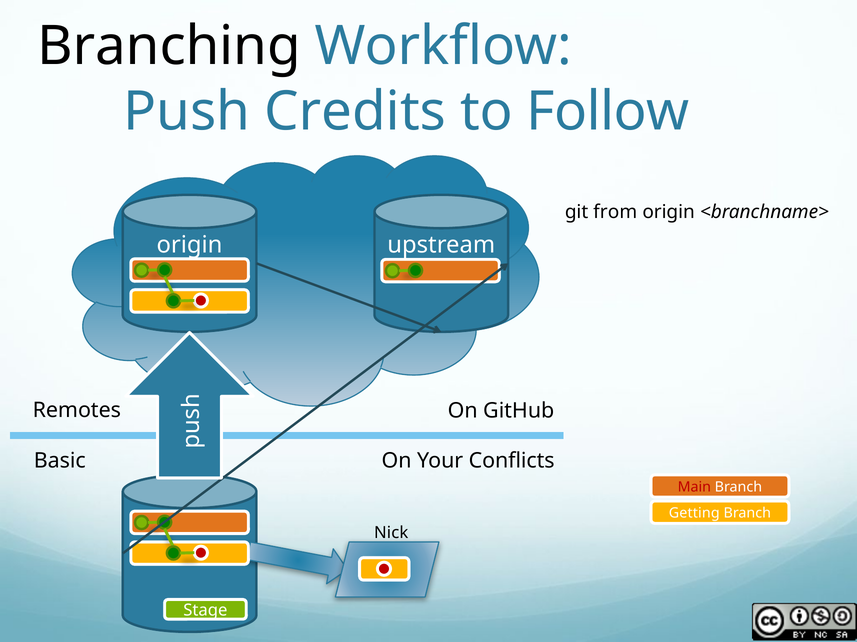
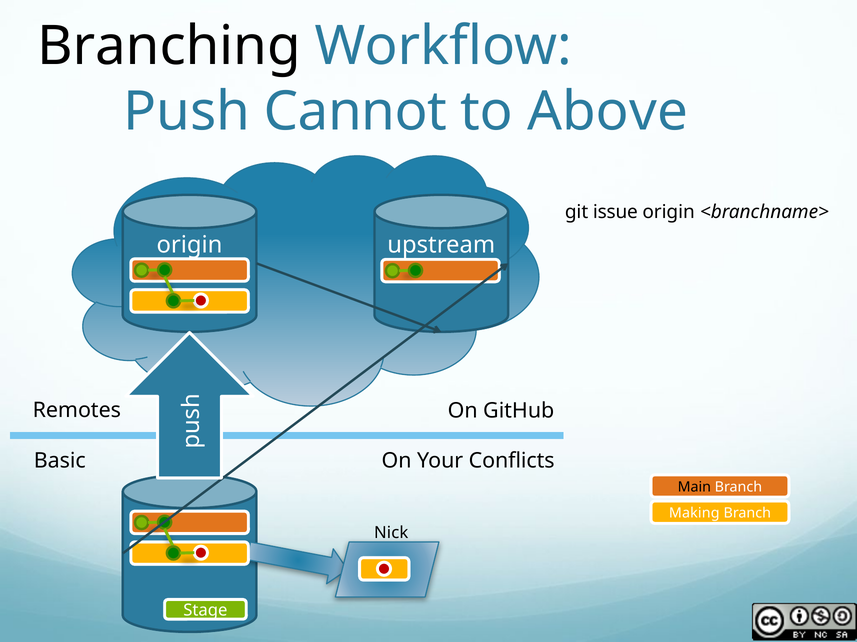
Credits: Credits -> Cannot
Follow: Follow -> Above
from: from -> issue
Main colour: red -> black
Getting: Getting -> Making
